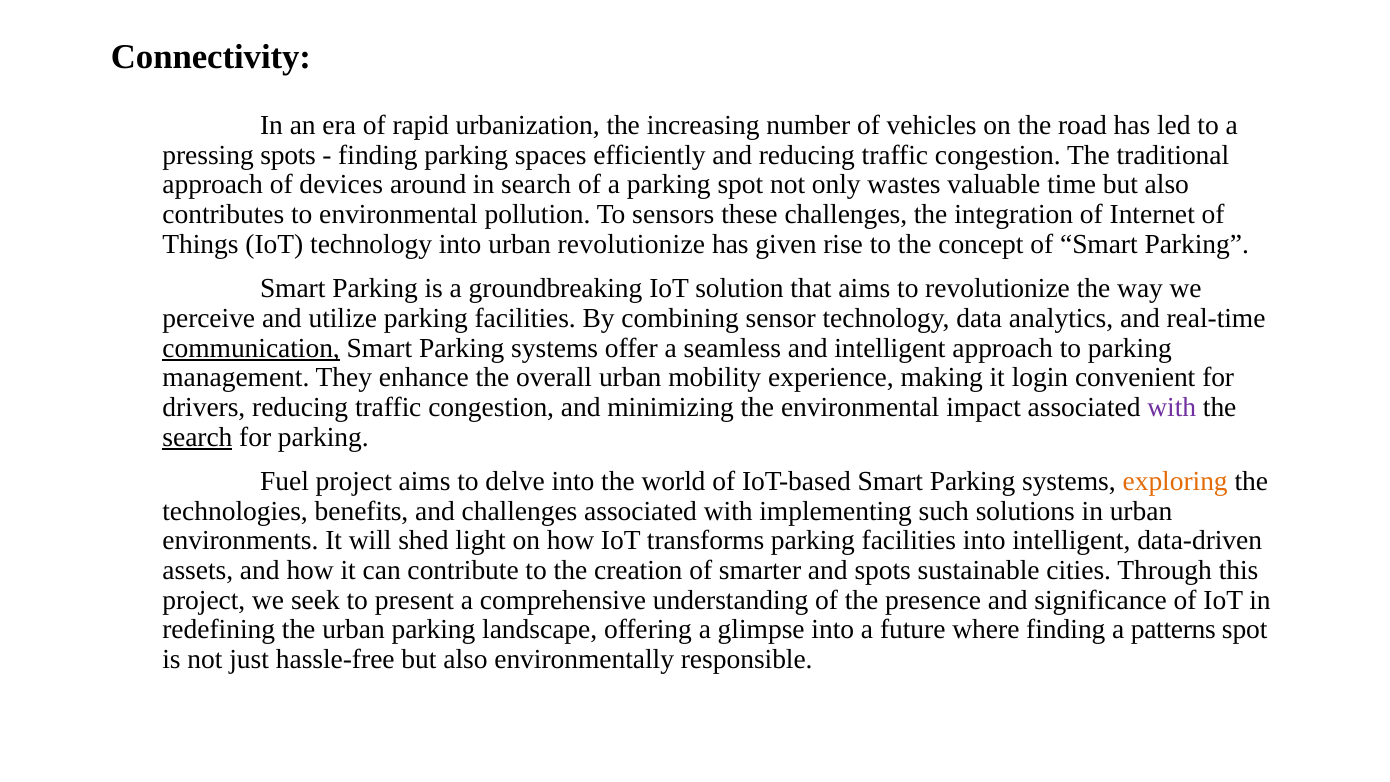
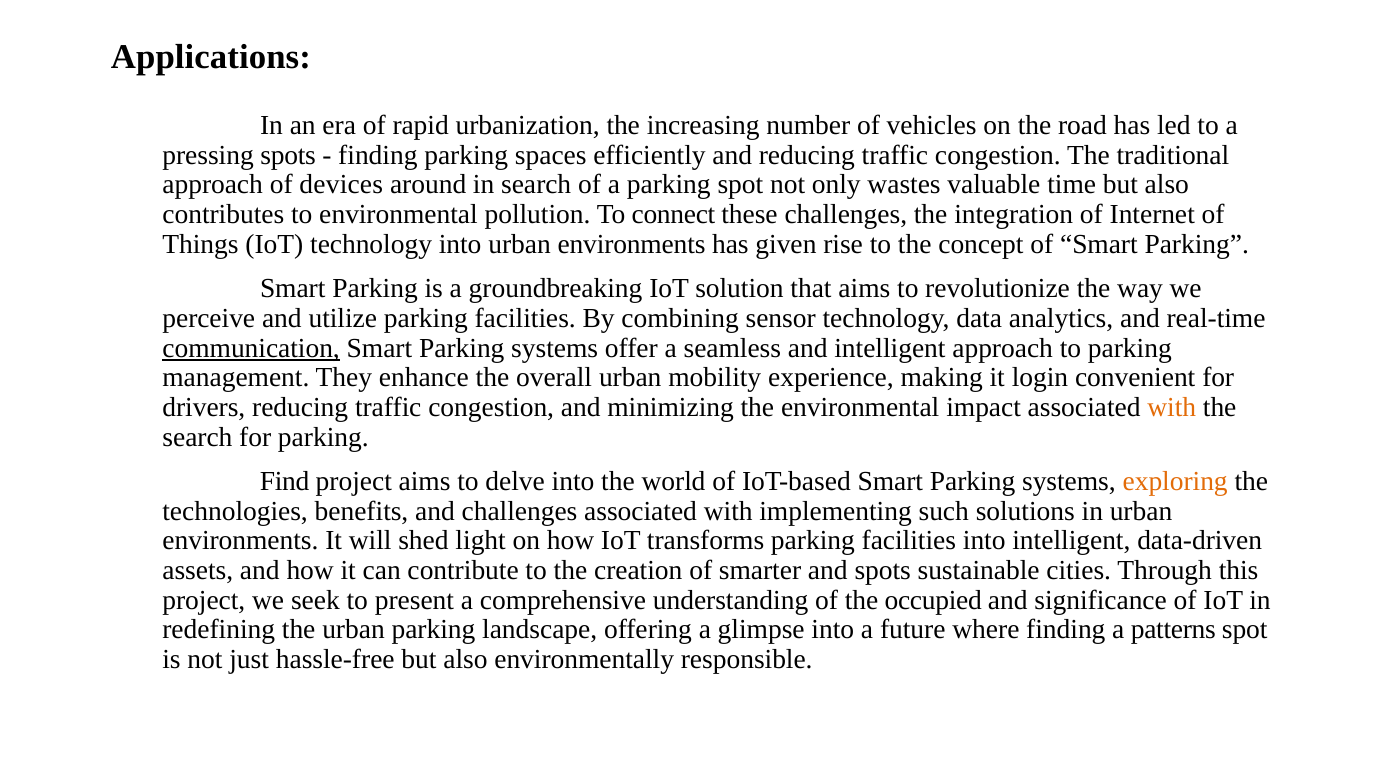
Connectivity: Connectivity -> Applications
sensors: sensors -> connect
into urban revolutionize: revolutionize -> environments
with at (1172, 407) colour: purple -> orange
search at (197, 437) underline: present -> none
Fuel: Fuel -> Find
presence: presence -> occupied
